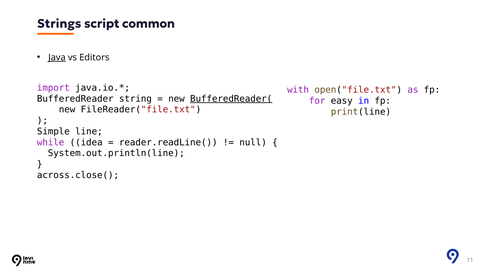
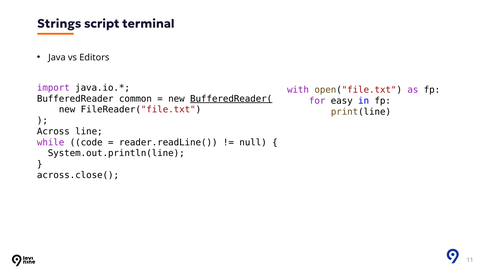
common: common -> terminal
Java underline: present -> none
string: string -> common
Simple: Simple -> Across
idea: idea -> code
